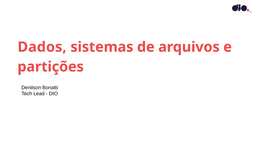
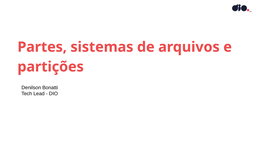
Dados: Dados -> Partes
